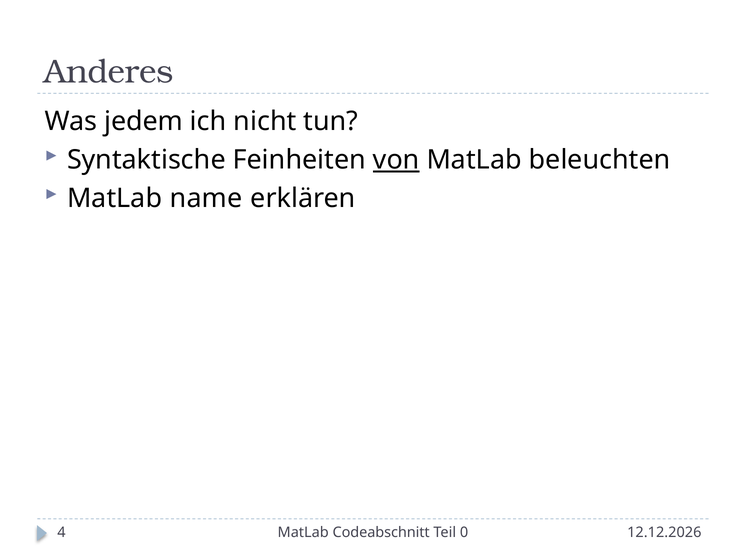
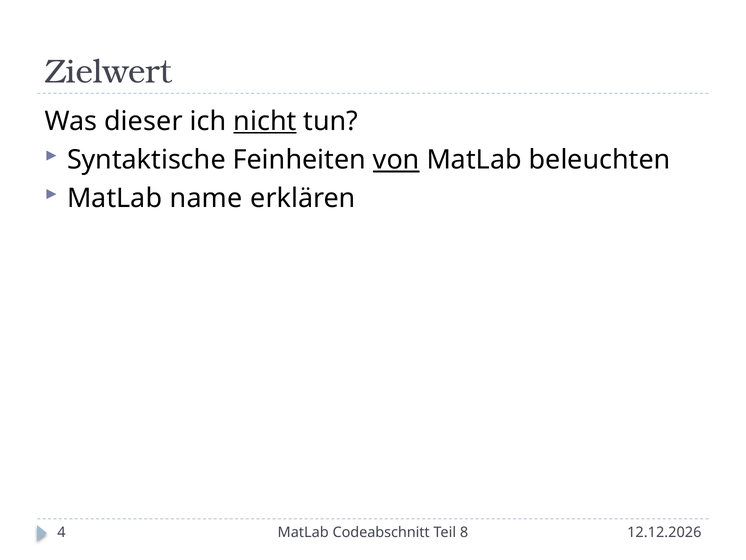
Anderes: Anderes -> Zielwert
jedem: jedem -> dieser
nicht underline: none -> present
0: 0 -> 8
